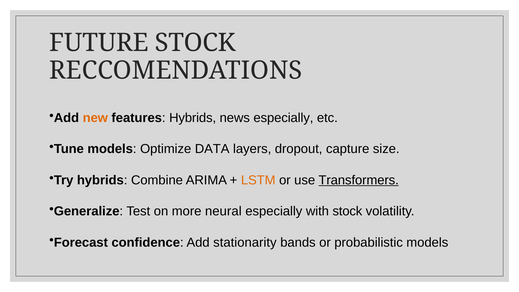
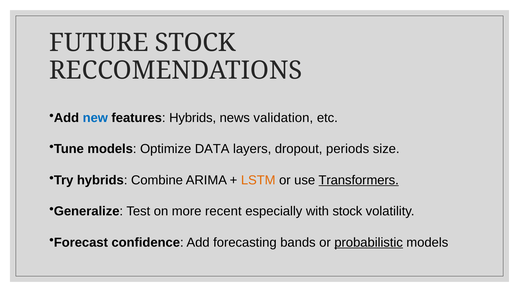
new colour: orange -> blue
news especially: especially -> validation
capture: capture -> periods
neural: neural -> recent
stationarity: stationarity -> forecasting
probabilistic underline: none -> present
